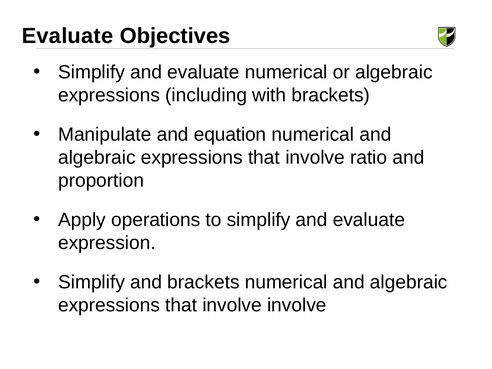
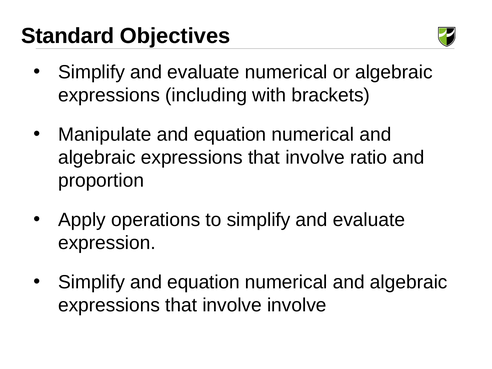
Evaluate at (68, 36): Evaluate -> Standard
Simplify and brackets: brackets -> equation
